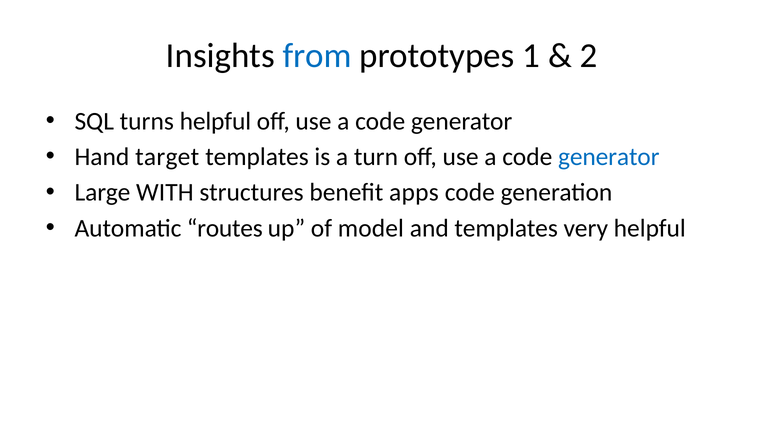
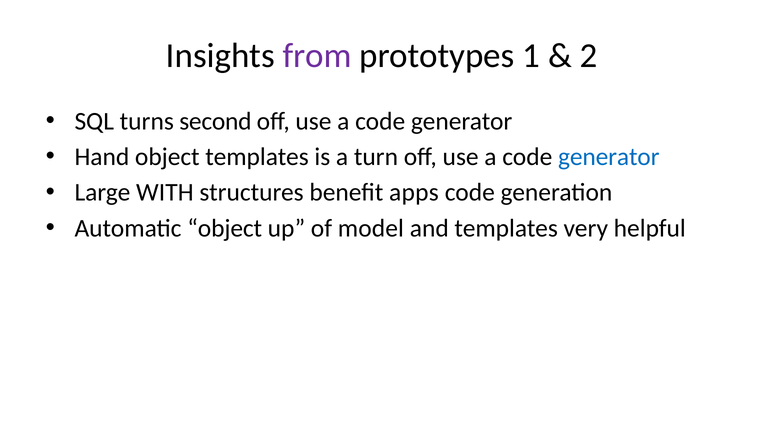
from colour: blue -> purple
turns helpful: helpful -> second
Hand target: target -> object
Automatic routes: routes -> object
